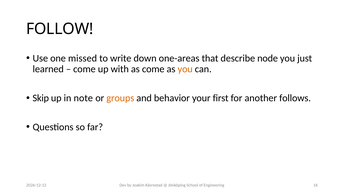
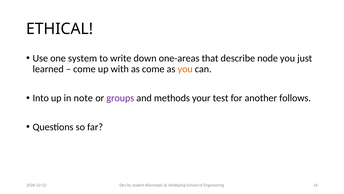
FOLLOW: FOLLOW -> ETHICAL
missed: missed -> system
Skip: Skip -> Into
groups colour: orange -> purple
behavior: behavior -> methods
first: first -> test
